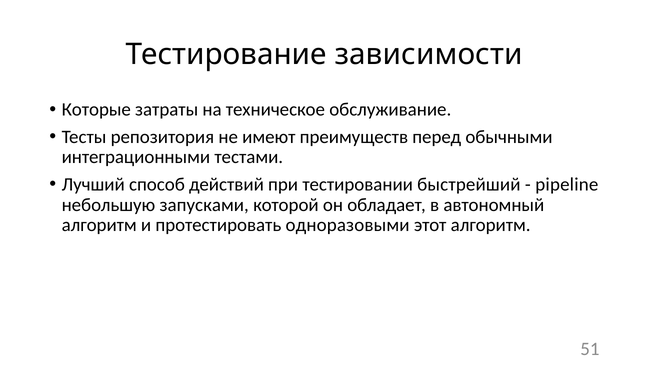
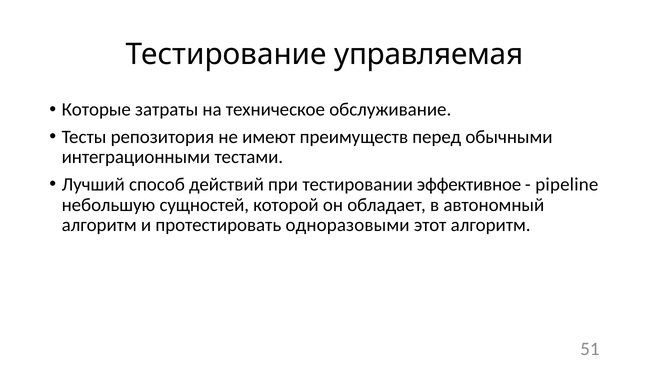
зависимости: зависимости -> управляемая
быстрейший: быстрейший -> эффективное
запусками: запусками -> сущностей
